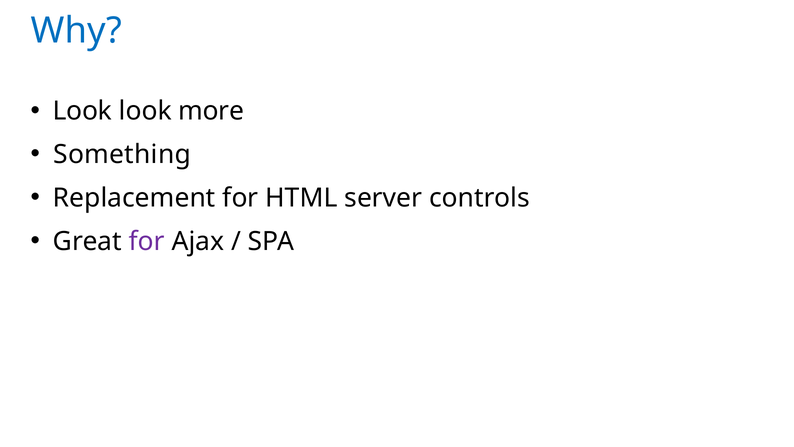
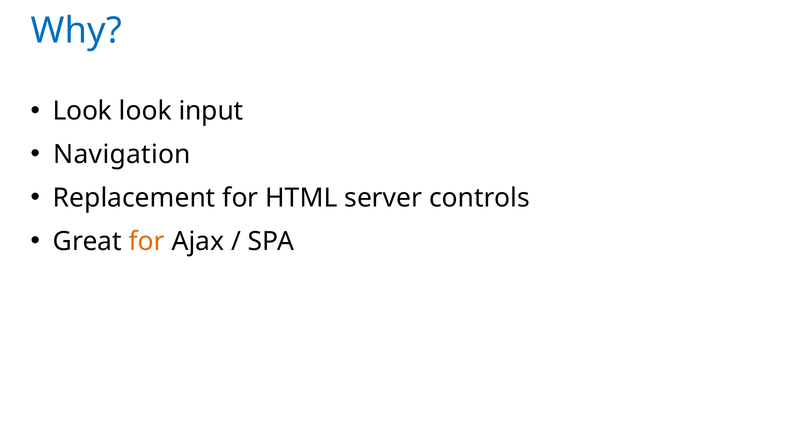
more: more -> input
Something: Something -> Navigation
for at (147, 241) colour: purple -> orange
